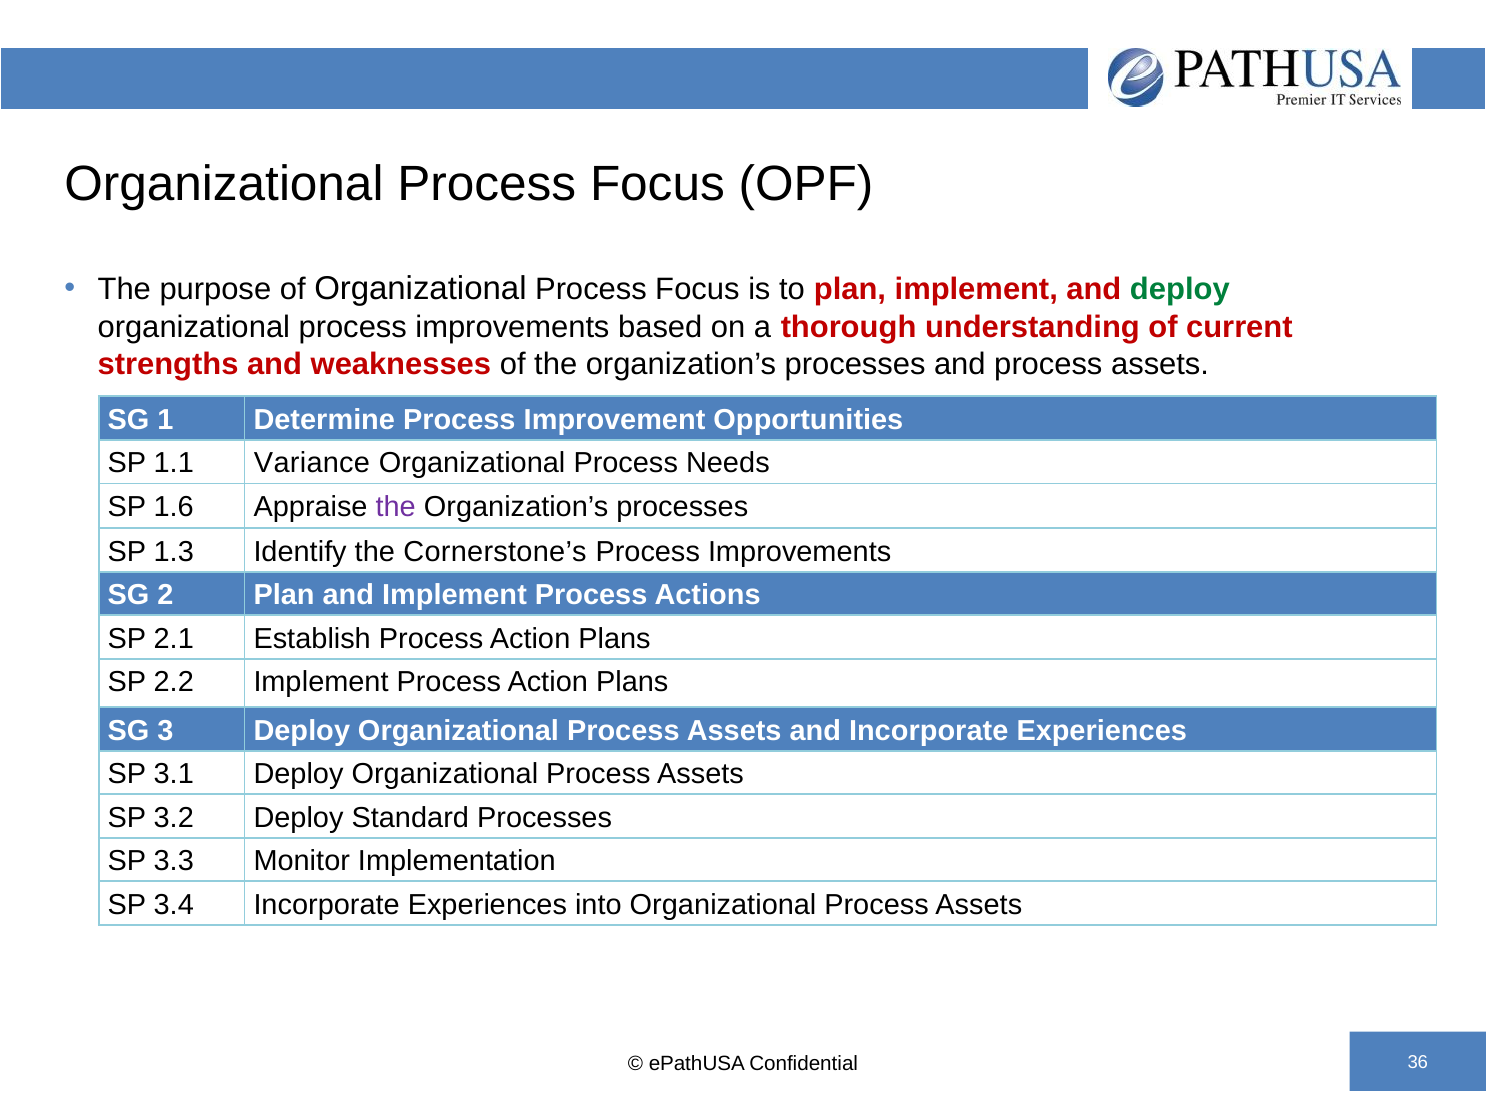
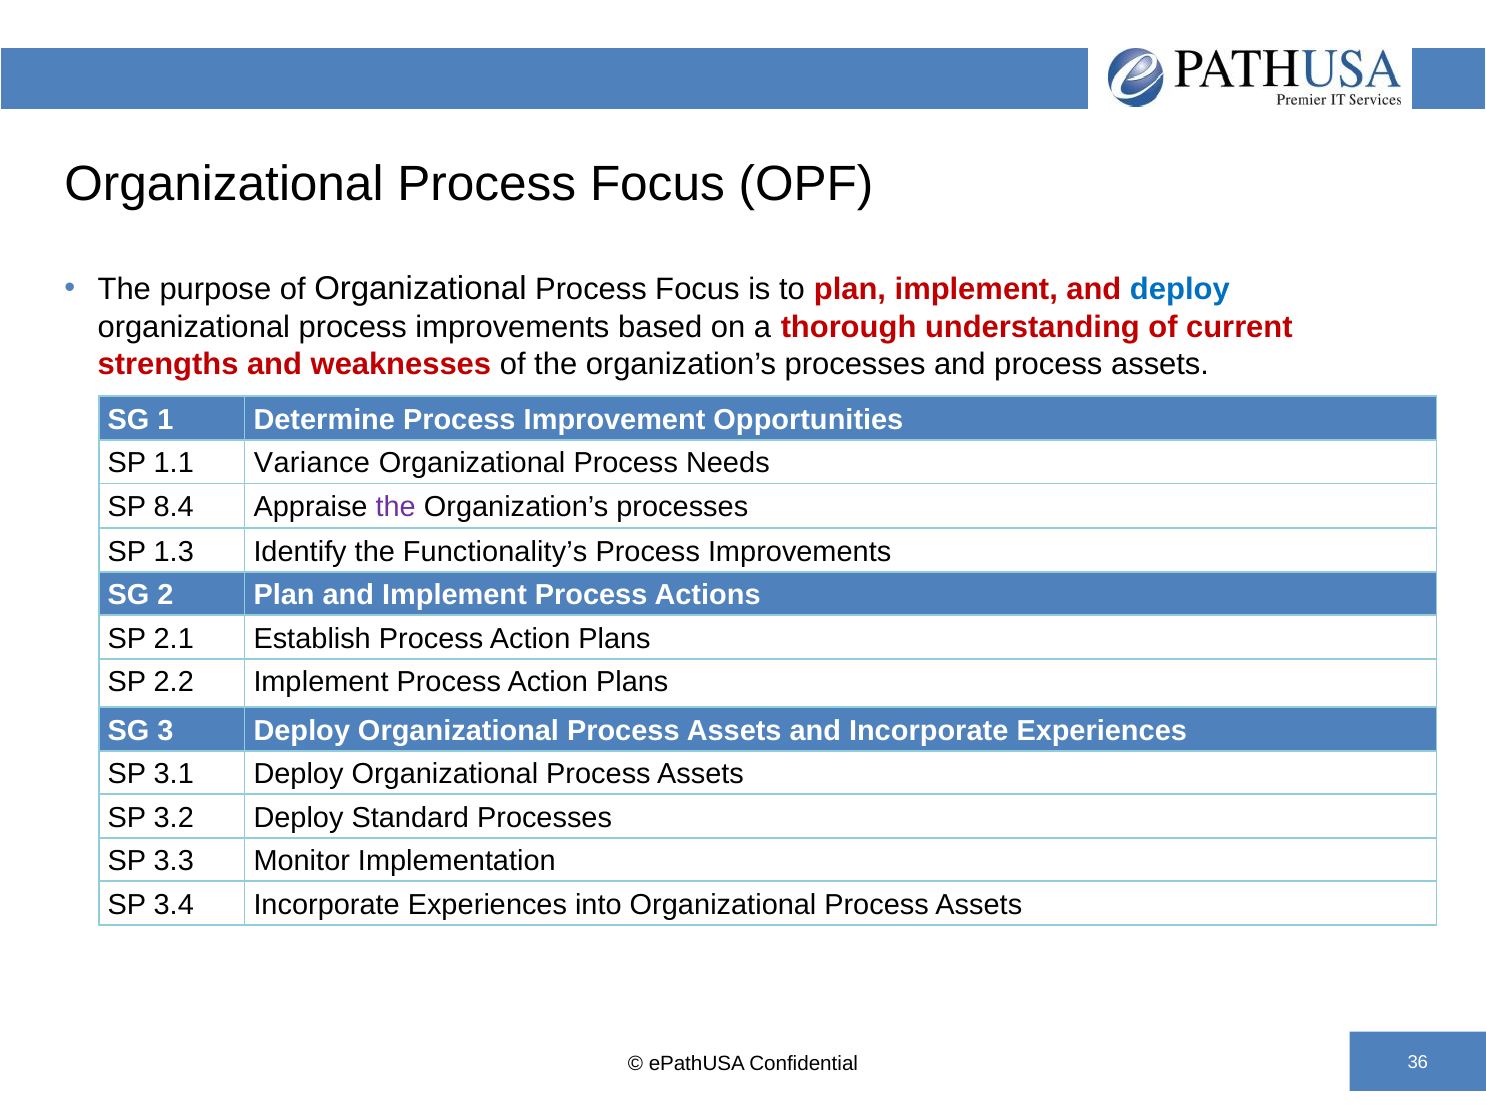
deploy at (1180, 290) colour: green -> blue
1.6: 1.6 -> 8.4
Cornerstone’s: Cornerstone’s -> Functionality’s
